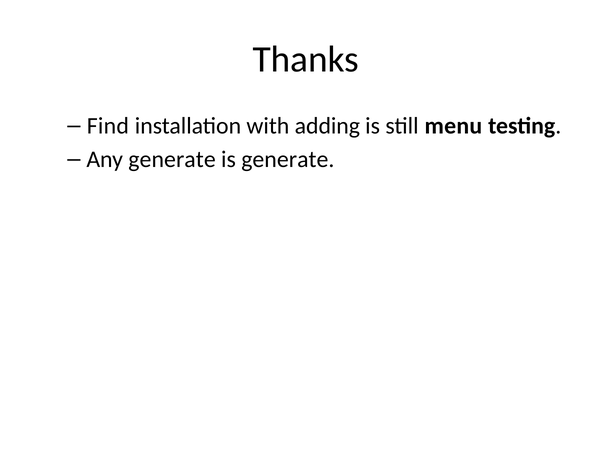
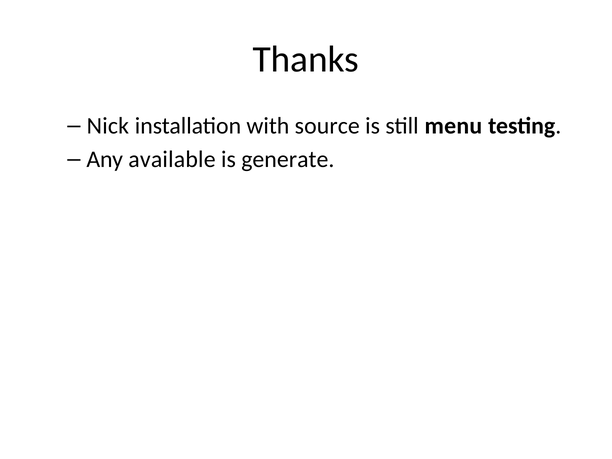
Find: Find -> Nick
adding: adding -> source
Any generate: generate -> available
